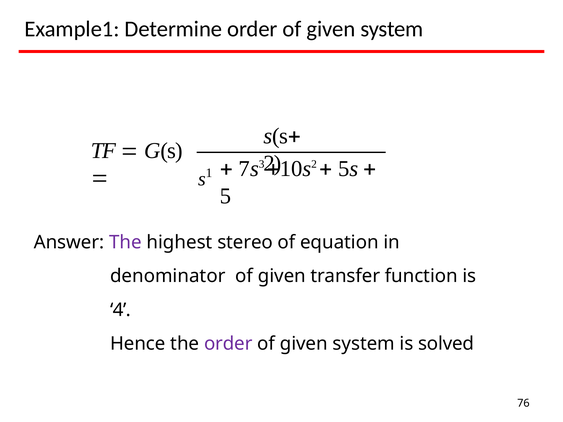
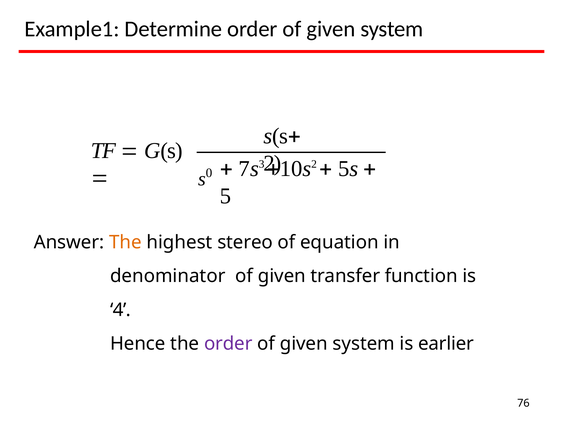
1: 1 -> 0
The at (125, 243) colour: purple -> orange
solved: solved -> earlier
